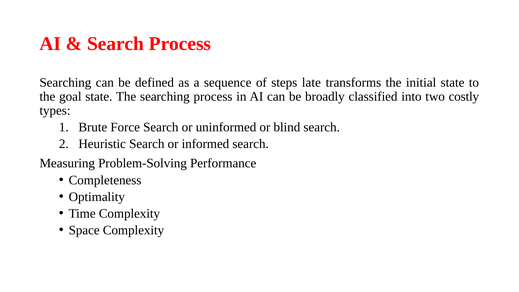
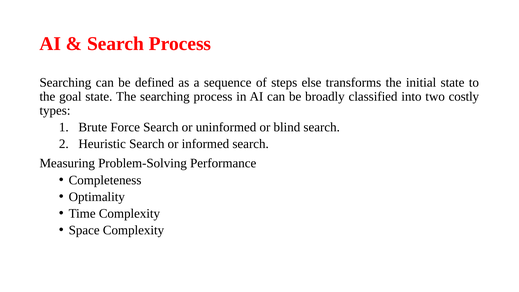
late: late -> else
